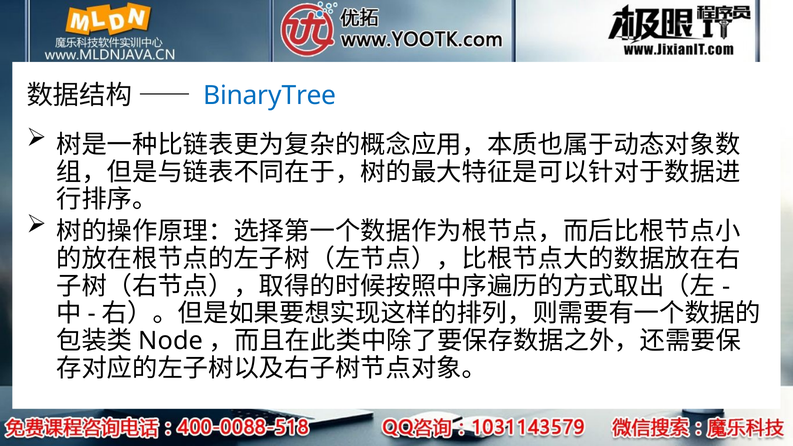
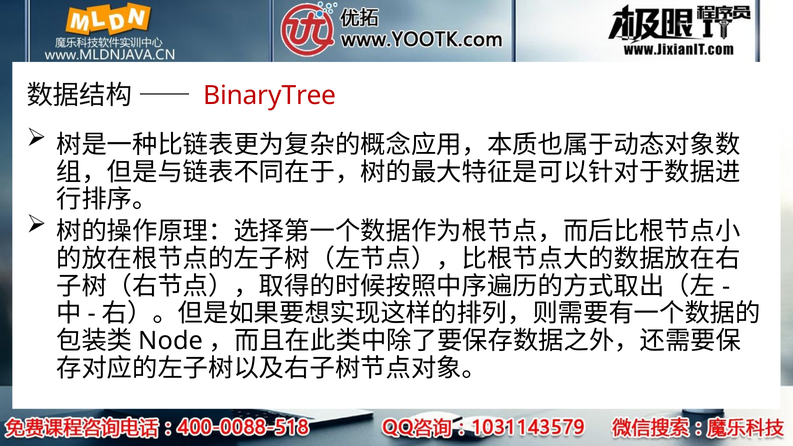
BinaryTree colour: blue -> red
